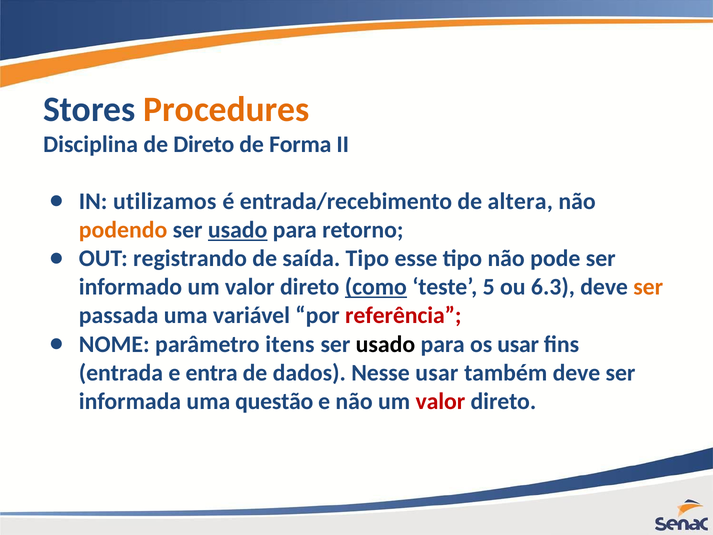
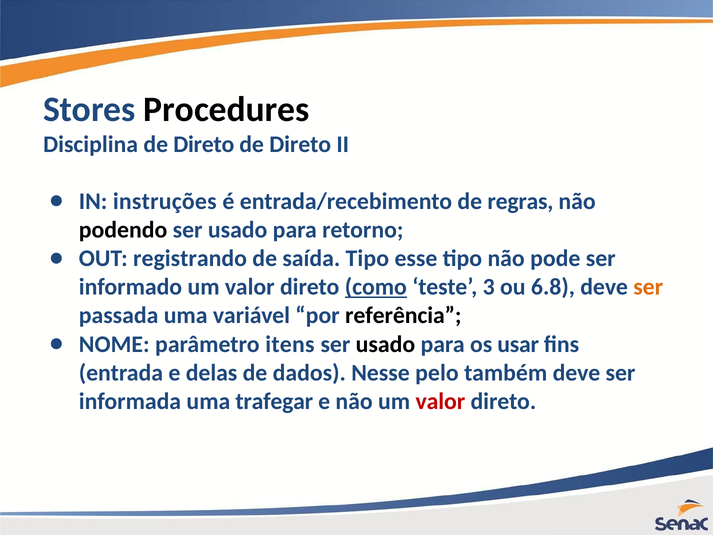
Procedures colour: orange -> black
Forma at (300, 144): Forma -> Direto
utilizamos: utilizamos -> instruções
altera: altera -> regras
podendo colour: orange -> black
usado at (238, 230) underline: present -> none
5: 5 -> 3
6.3: 6.3 -> 6.8
referência colour: red -> black
entra: entra -> delas
Nesse usar: usar -> pelo
questão: questão -> trafegar
